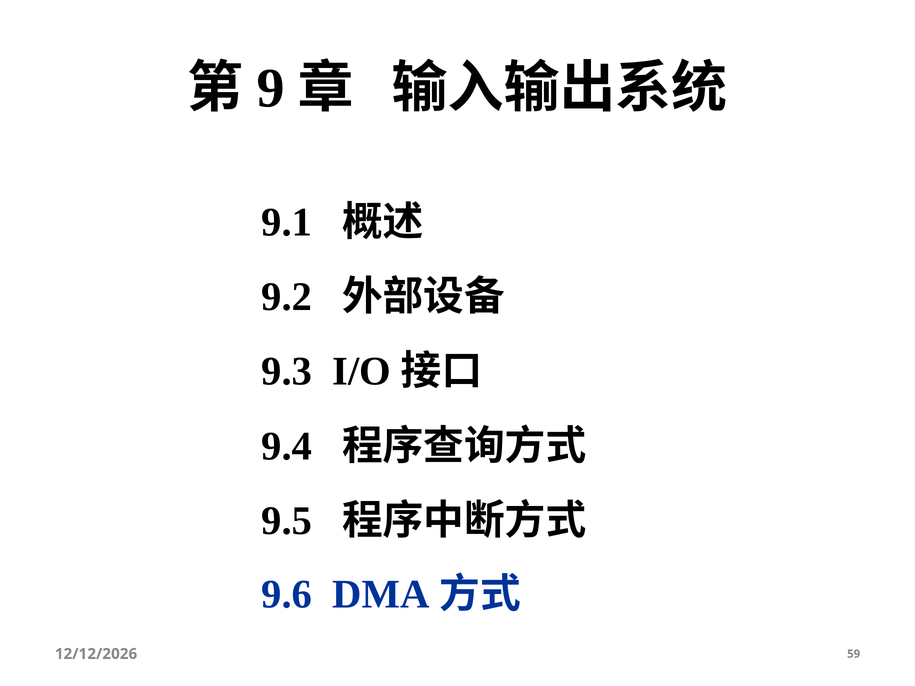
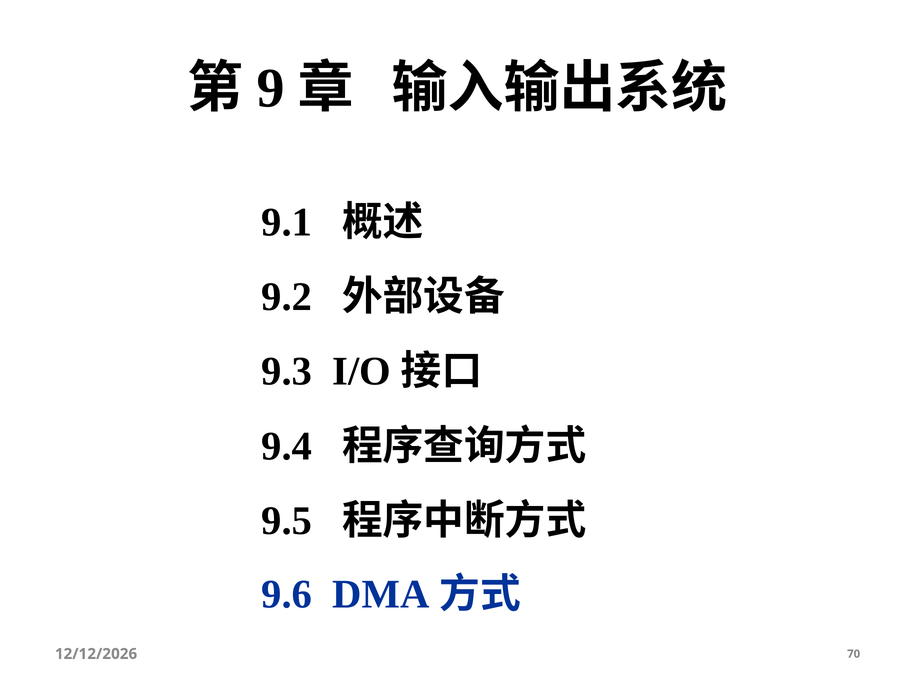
59: 59 -> 70
